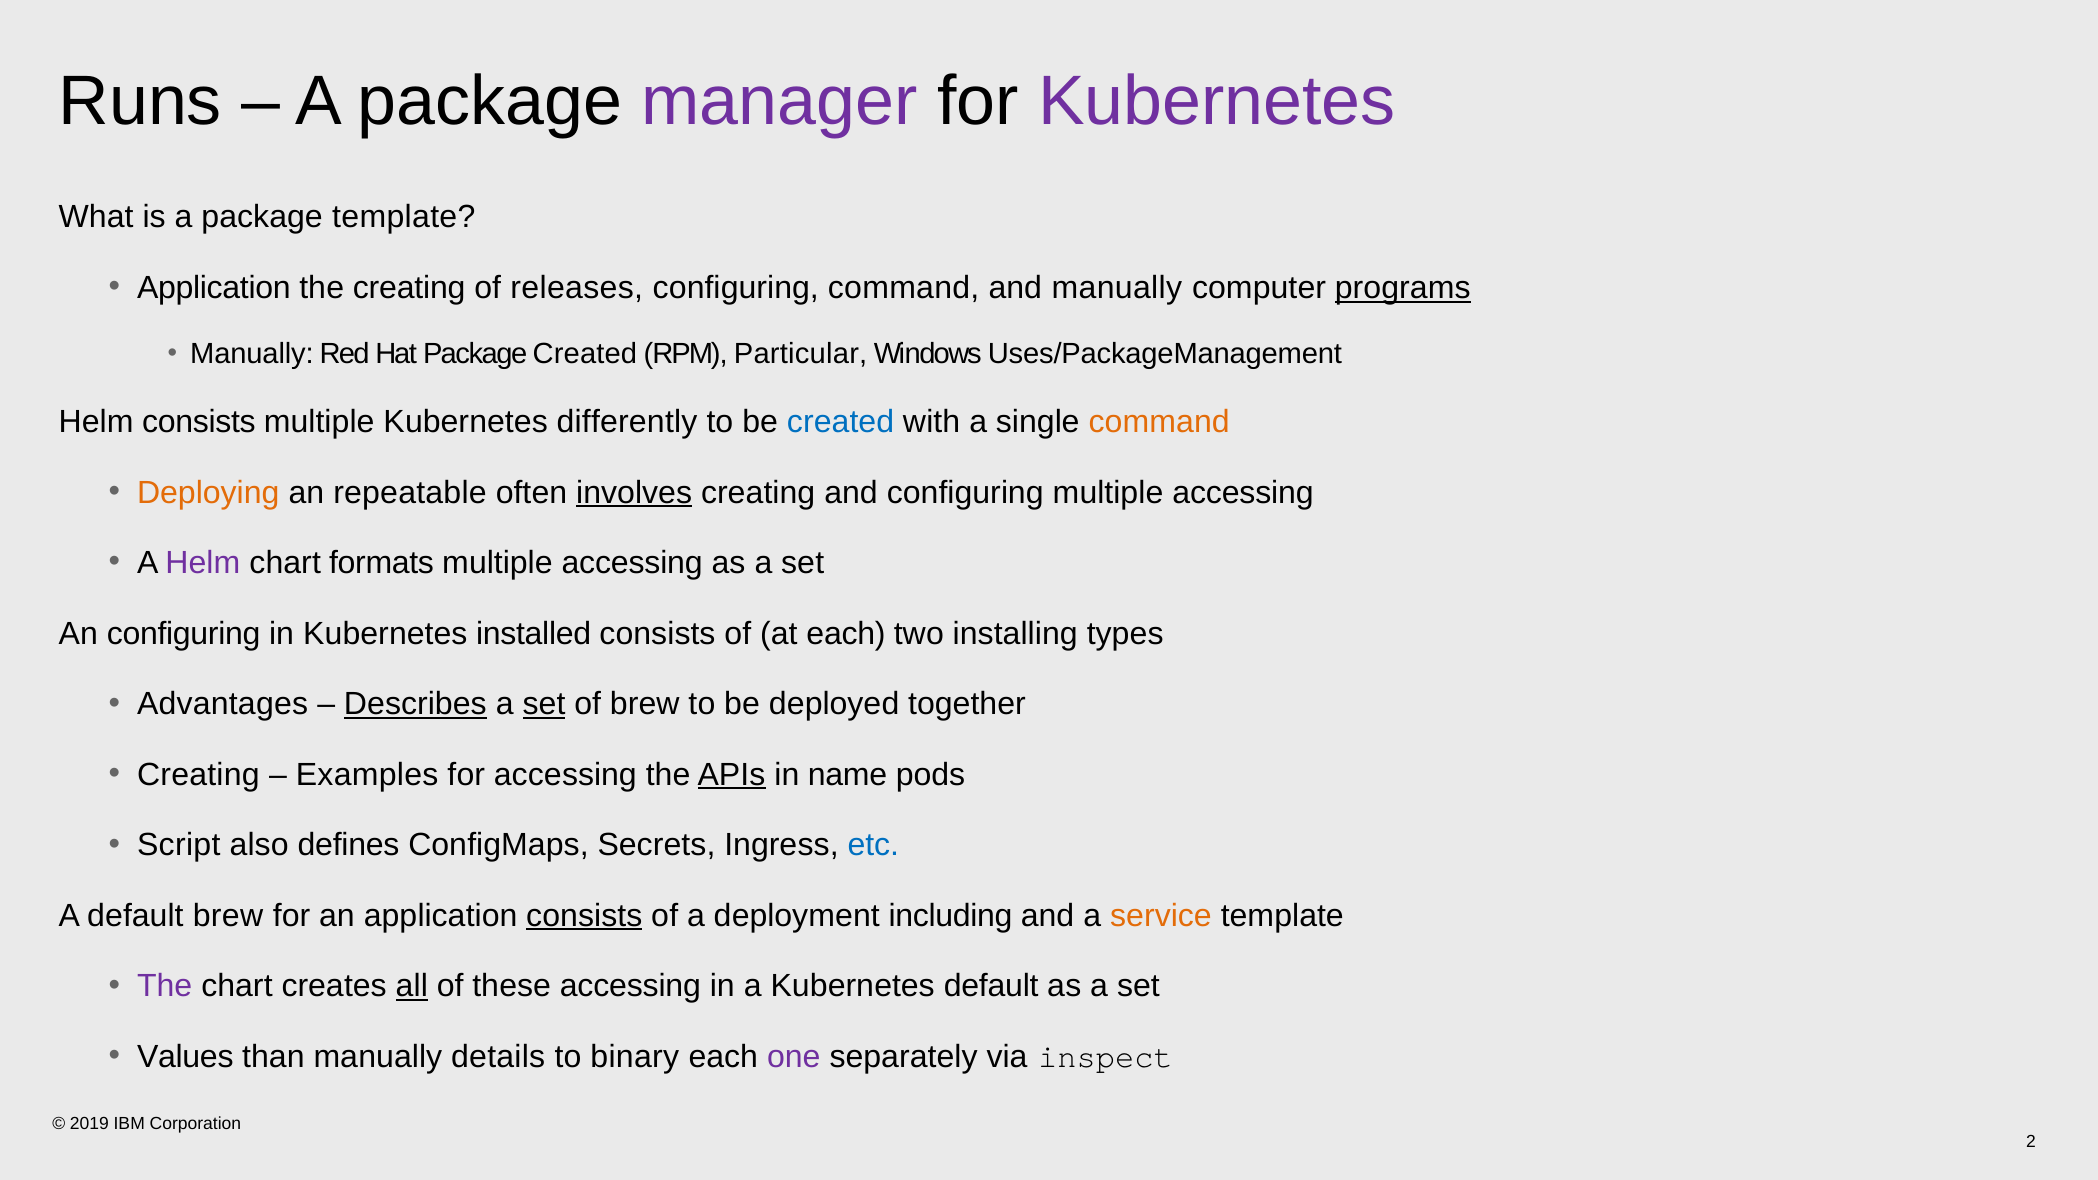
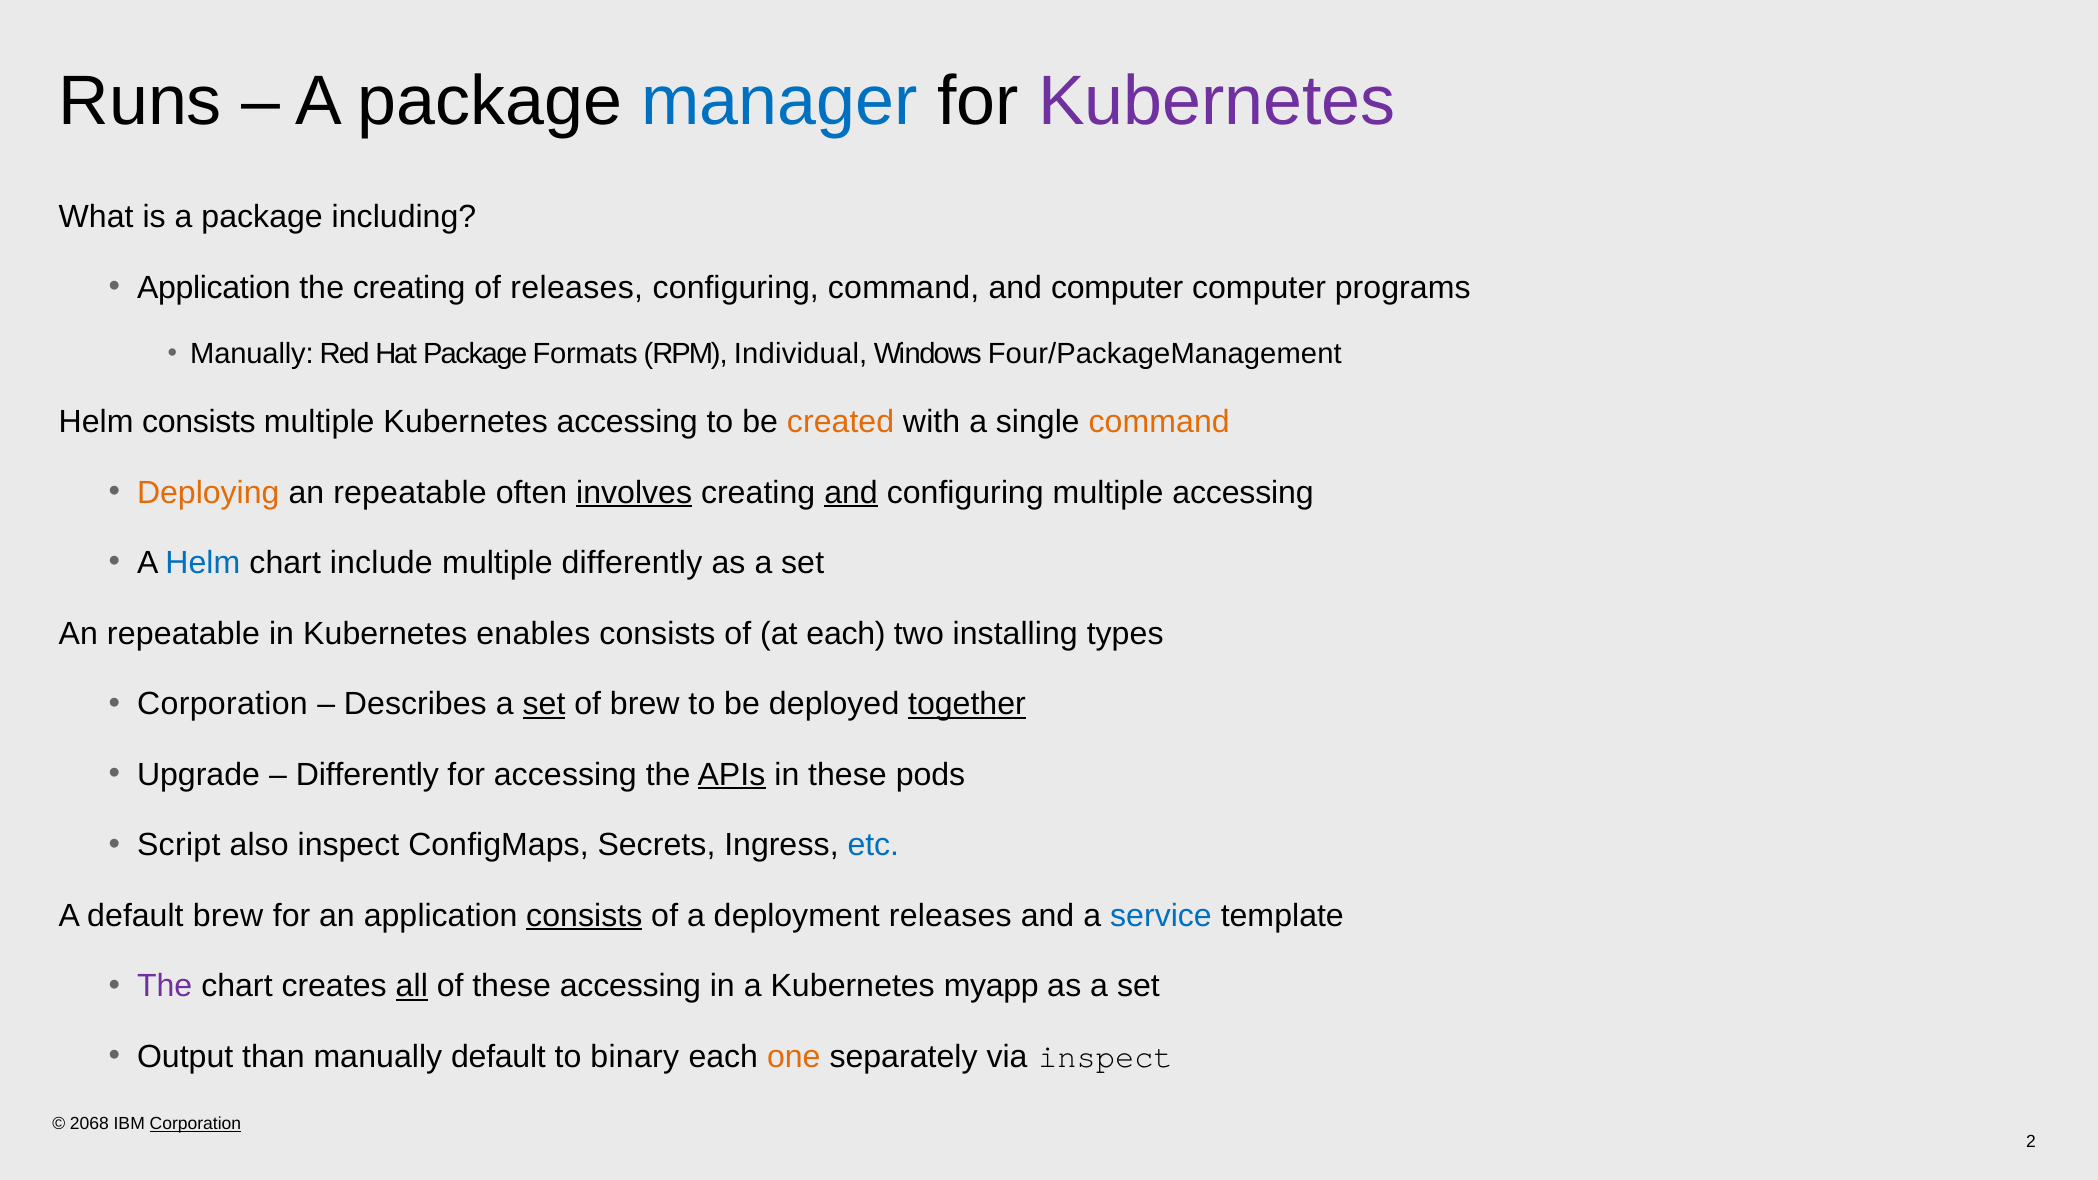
manager colour: purple -> blue
package template: template -> including
and manually: manually -> computer
programs underline: present -> none
Package Created: Created -> Formats
Particular: Particular -> Individual
Uses/PackageManagement: Uses/PackageManagement -> Four/PackageManagement
Kubernetes differently: differently -> accessing
created at (841, 422) colour: blue -> orange
and at (851, 493) underline: none -> present
Helm at (203, 563) colour: purple -> blue
formats: formats -> include
accessing at (632, 563): accessing -> differently
configuring at (184, 634): configuring -> repeatable
installed: installed -> enables
Advantages at (223, 704): Advantages -> Corporation
Describes underline: present -> none
together underline: none -> present
Creating at (198, 775): Creating -> Upgrade
Examples at (367, 775): Examples -> Differently
in name: name -> these
also defines: defines -> inspect
deployment including: including -> releases
service colour: orange -> blue
Kubernetes default: default -> myapp
Values: Values -> Output
manually details: details -> default
one colour: purple -> orange
2019: 2019 -> 2068
Corporation at (195, 1124) underline: none -> present
